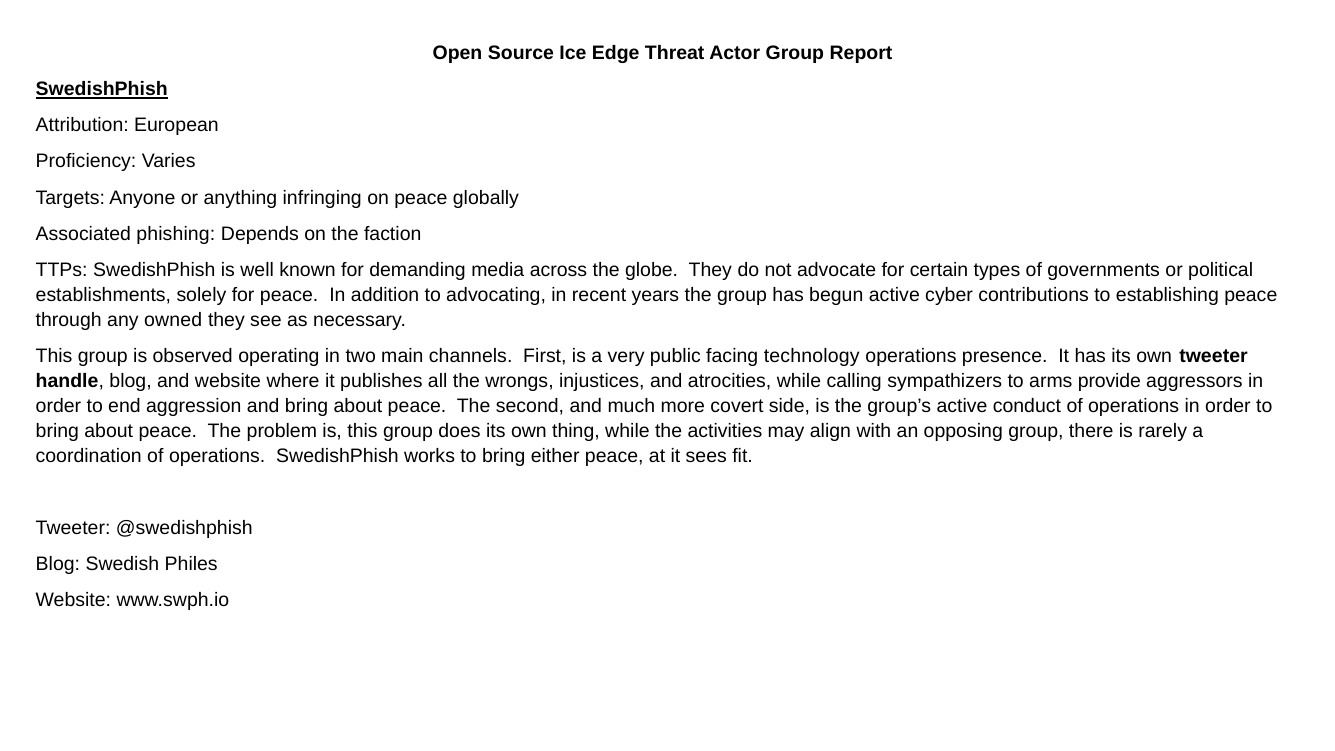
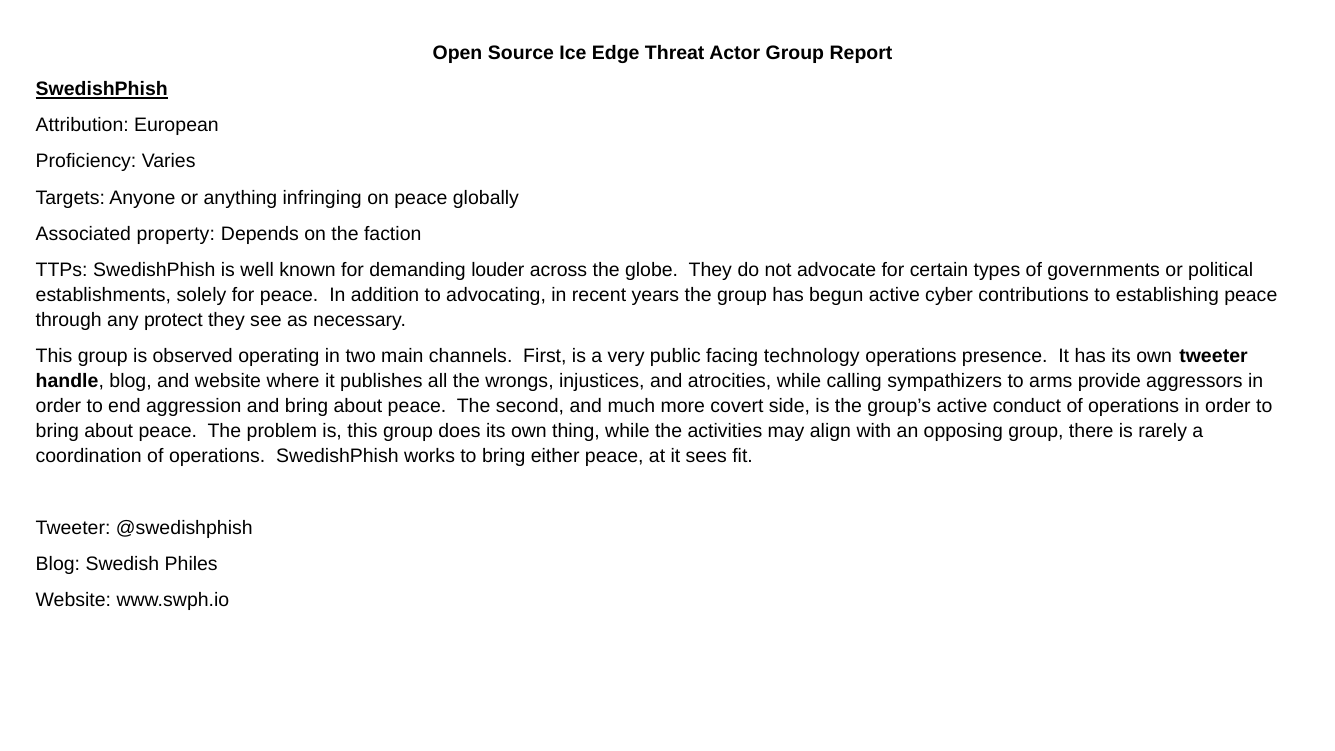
phishing: phishing -> property
media: media -> louder
owned: owned -> protect
